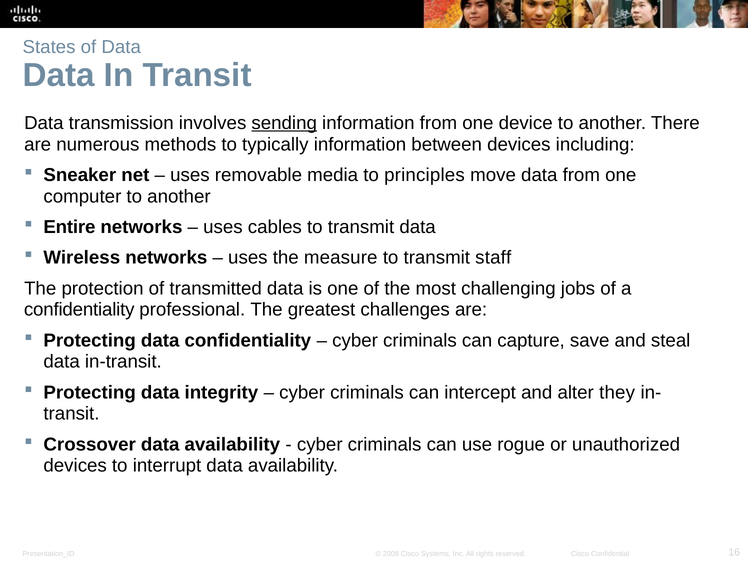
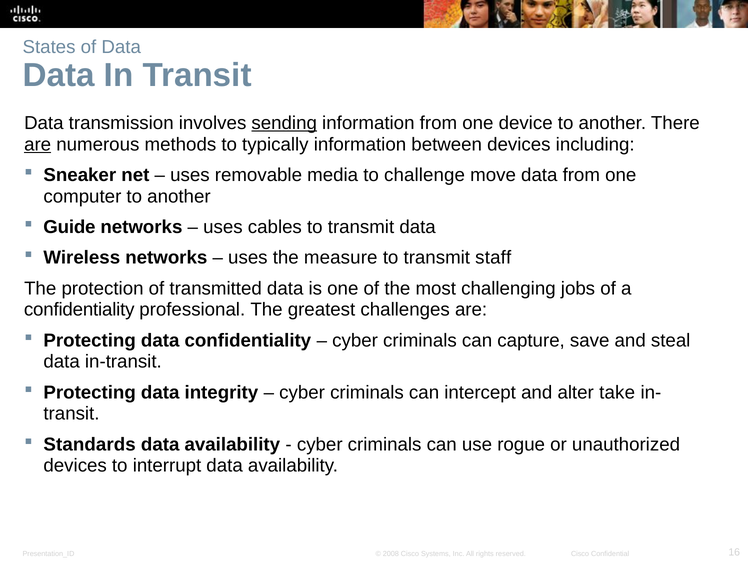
are at (38, 144) underline: none -> present
principles: principles -> challenge
Entire: Entire -> Guide
they: they -> take
Crossover: Crossover -> Standards
